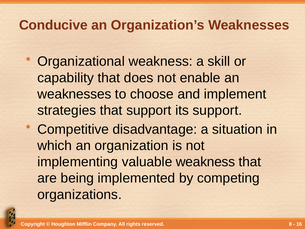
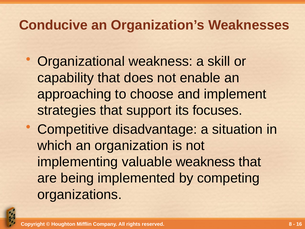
weaknesses at (74, 94): weaknesses -> approaching
its support: support -> focuses
